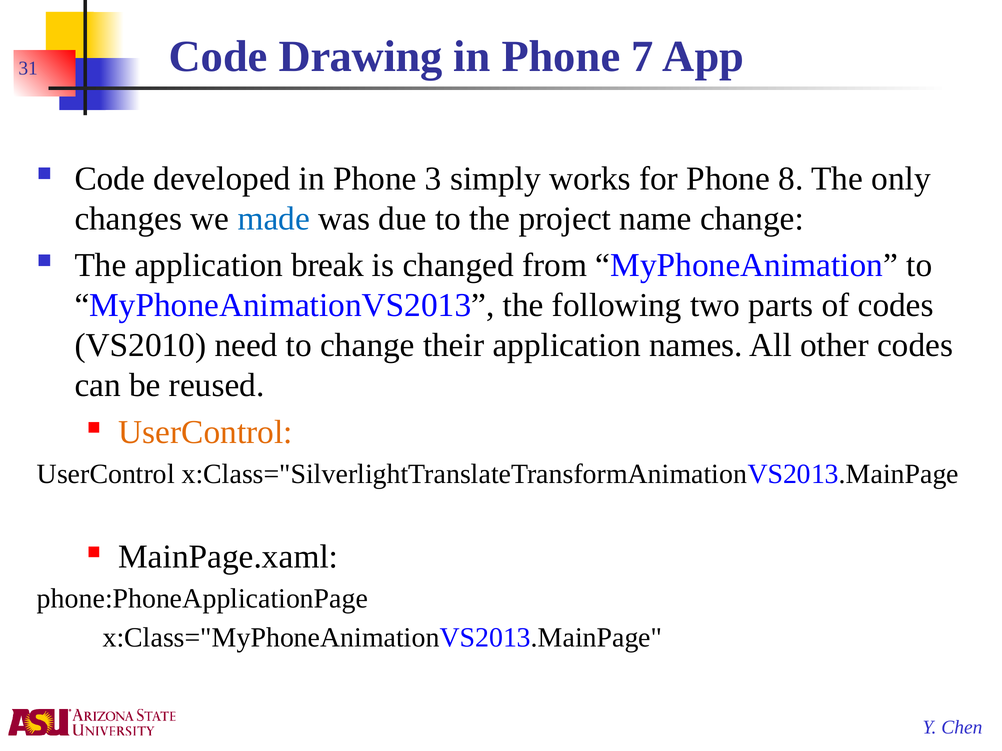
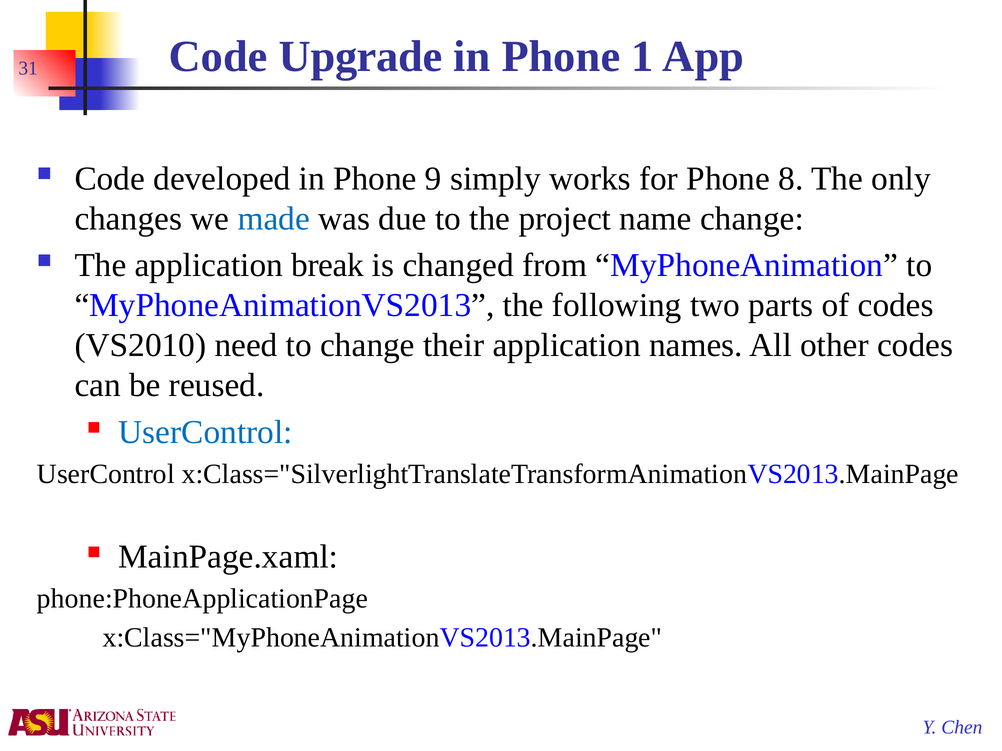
Drawing: Drawing -> Upgrade
7: 7 -> 1
3: 3 -> 9
UserControl at (205, 432) colour: orange -> blue
